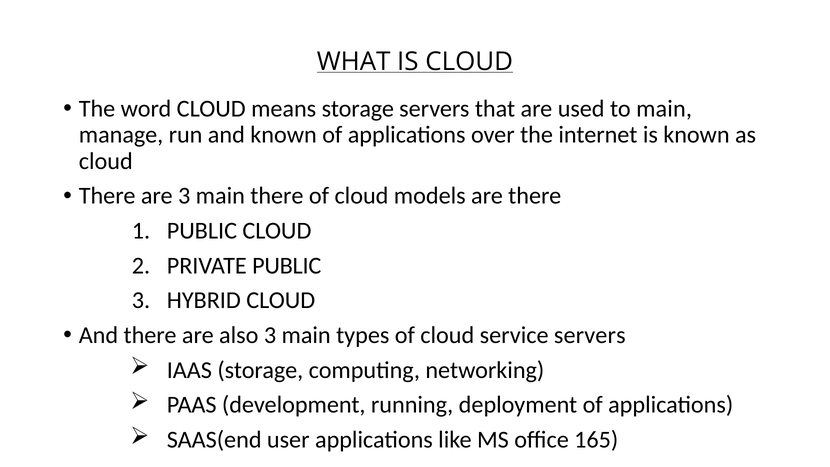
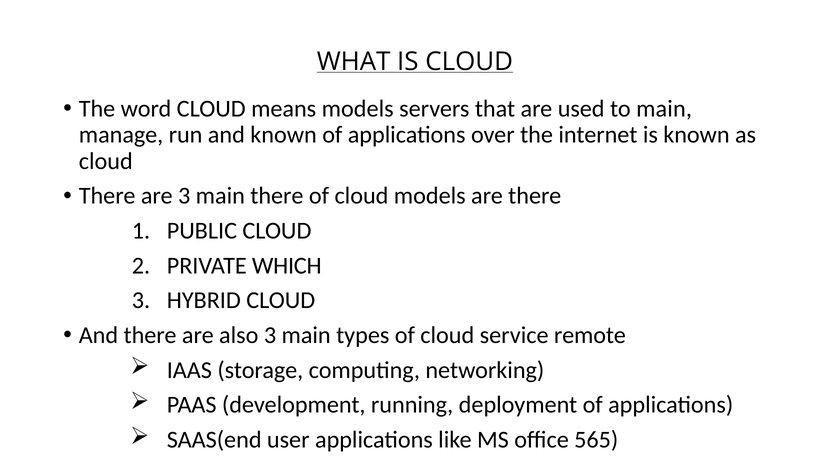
means storage: storage -> models
PRIVATE PUBLIC: PUBLIC -> WHICH
service servers: servers -> remote
165: 165 -> 565
